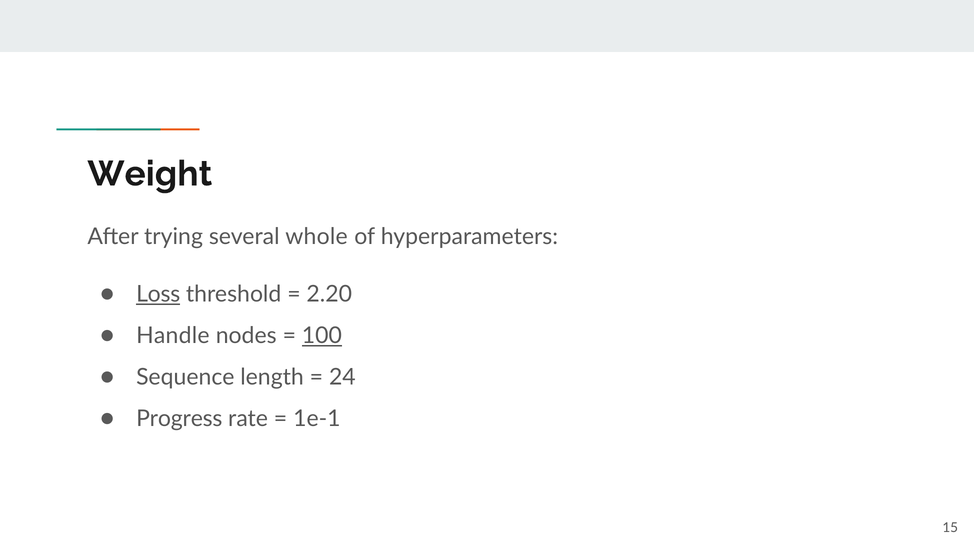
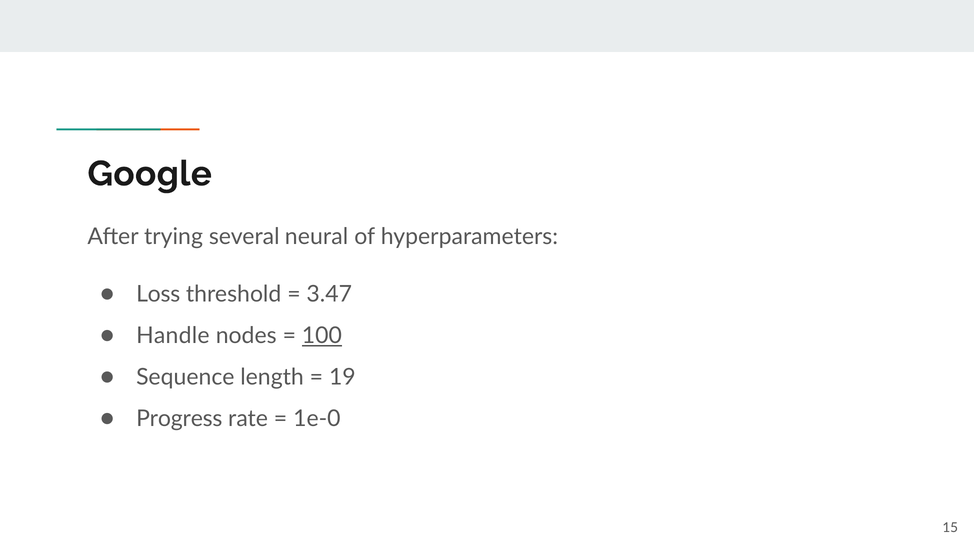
Weight: Weight -> Google
whole: whole -> neural
Loss underline: present -> none
2.20: 2.20 -> 3.47
24: 24 -> 19
1e-1: 1e-1 -> 1e-0
